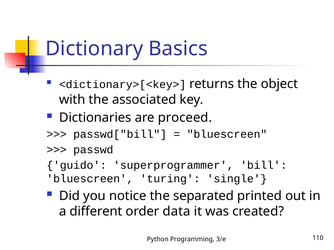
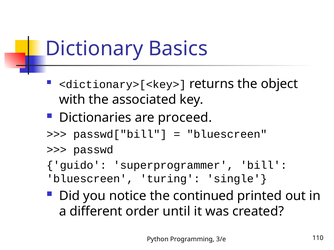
separated: separated -> continued
data: data -> until
